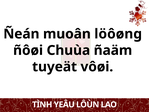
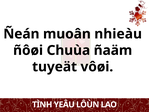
löôøng: löôøng -> nhieàu
